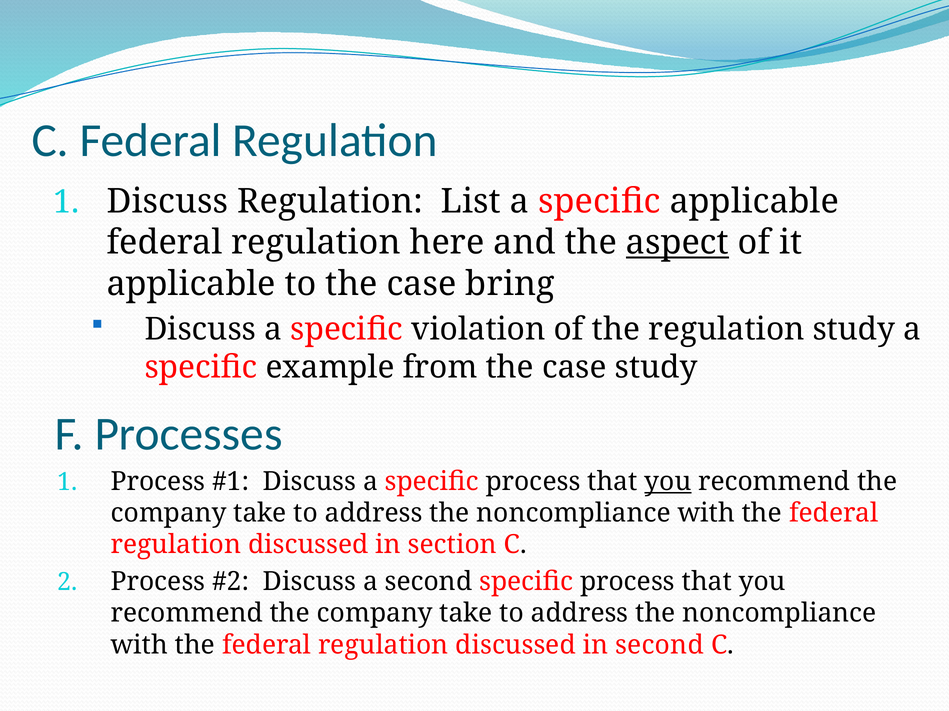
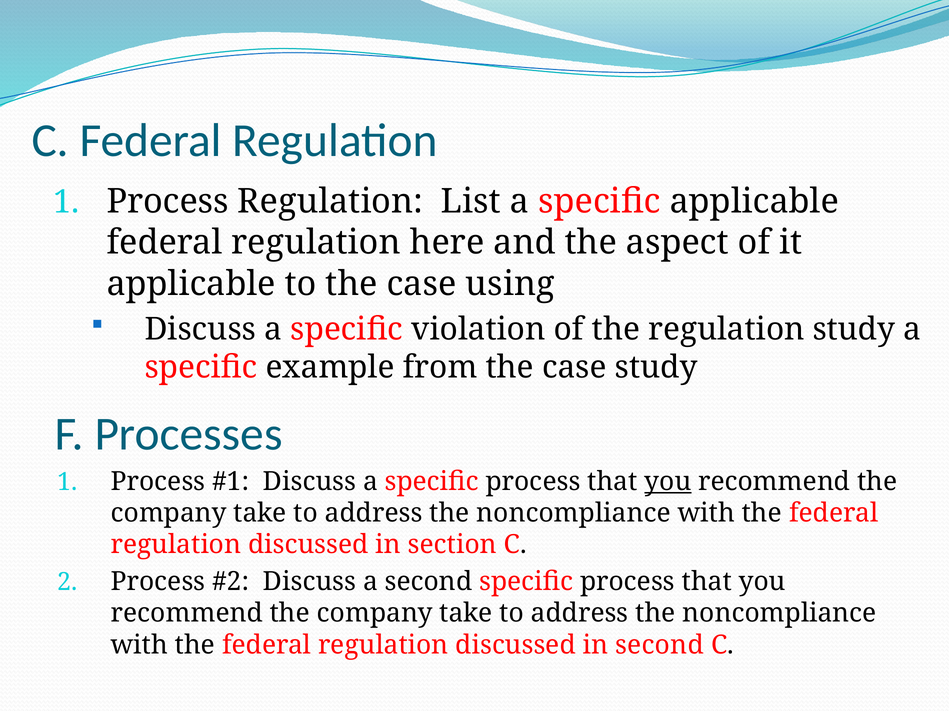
Discuss at (167, 202): Discuss -> Process
aspect underline: present -> none
bring: bring -> using
